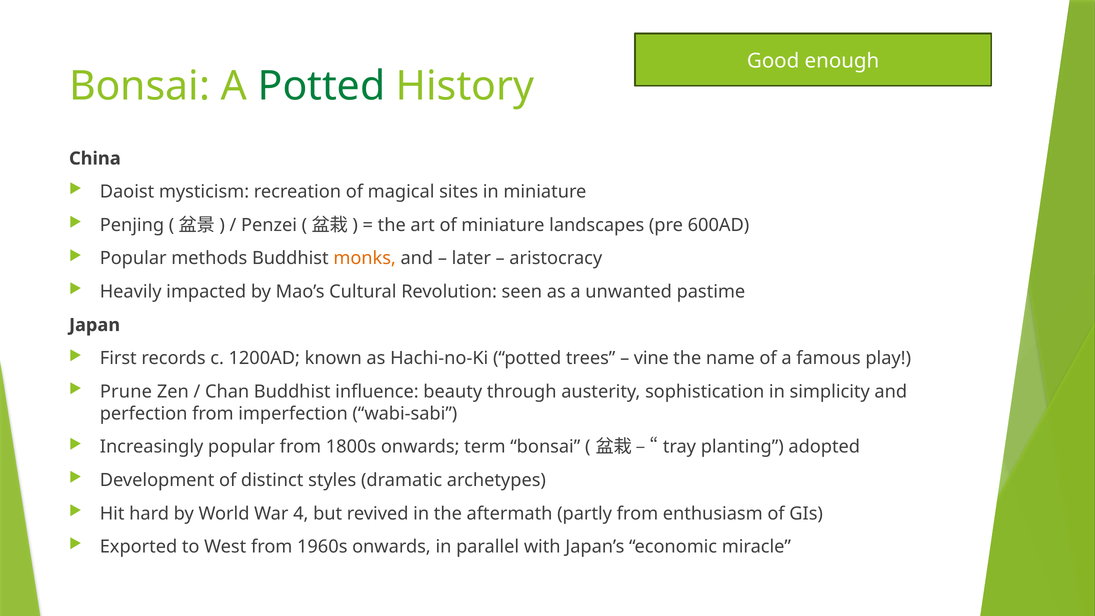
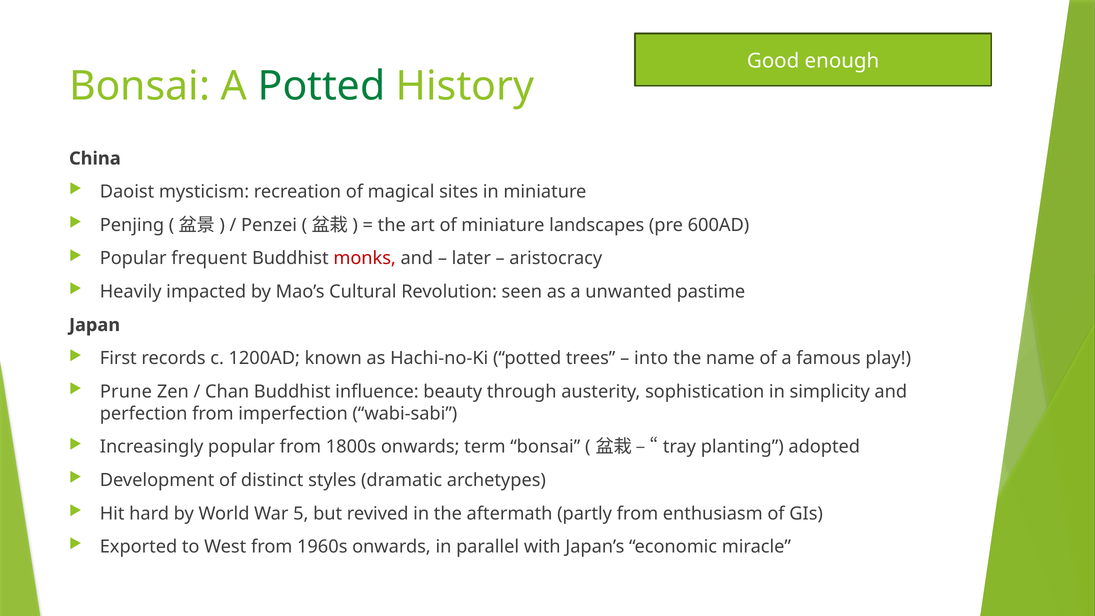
methods: methods -> frequent
monks colour: orange -> red
vine: vine -> into
4: 4 -> 5
